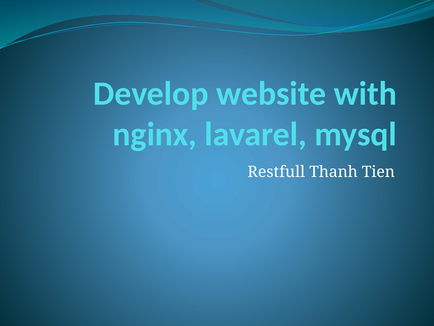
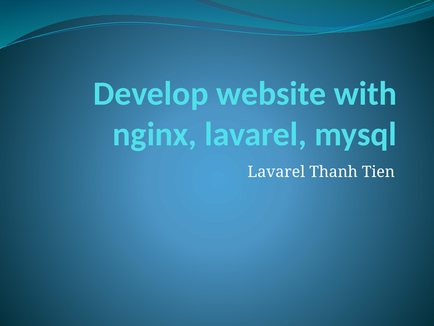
Restfull at (276, 172): Restfull -> Lavarel
